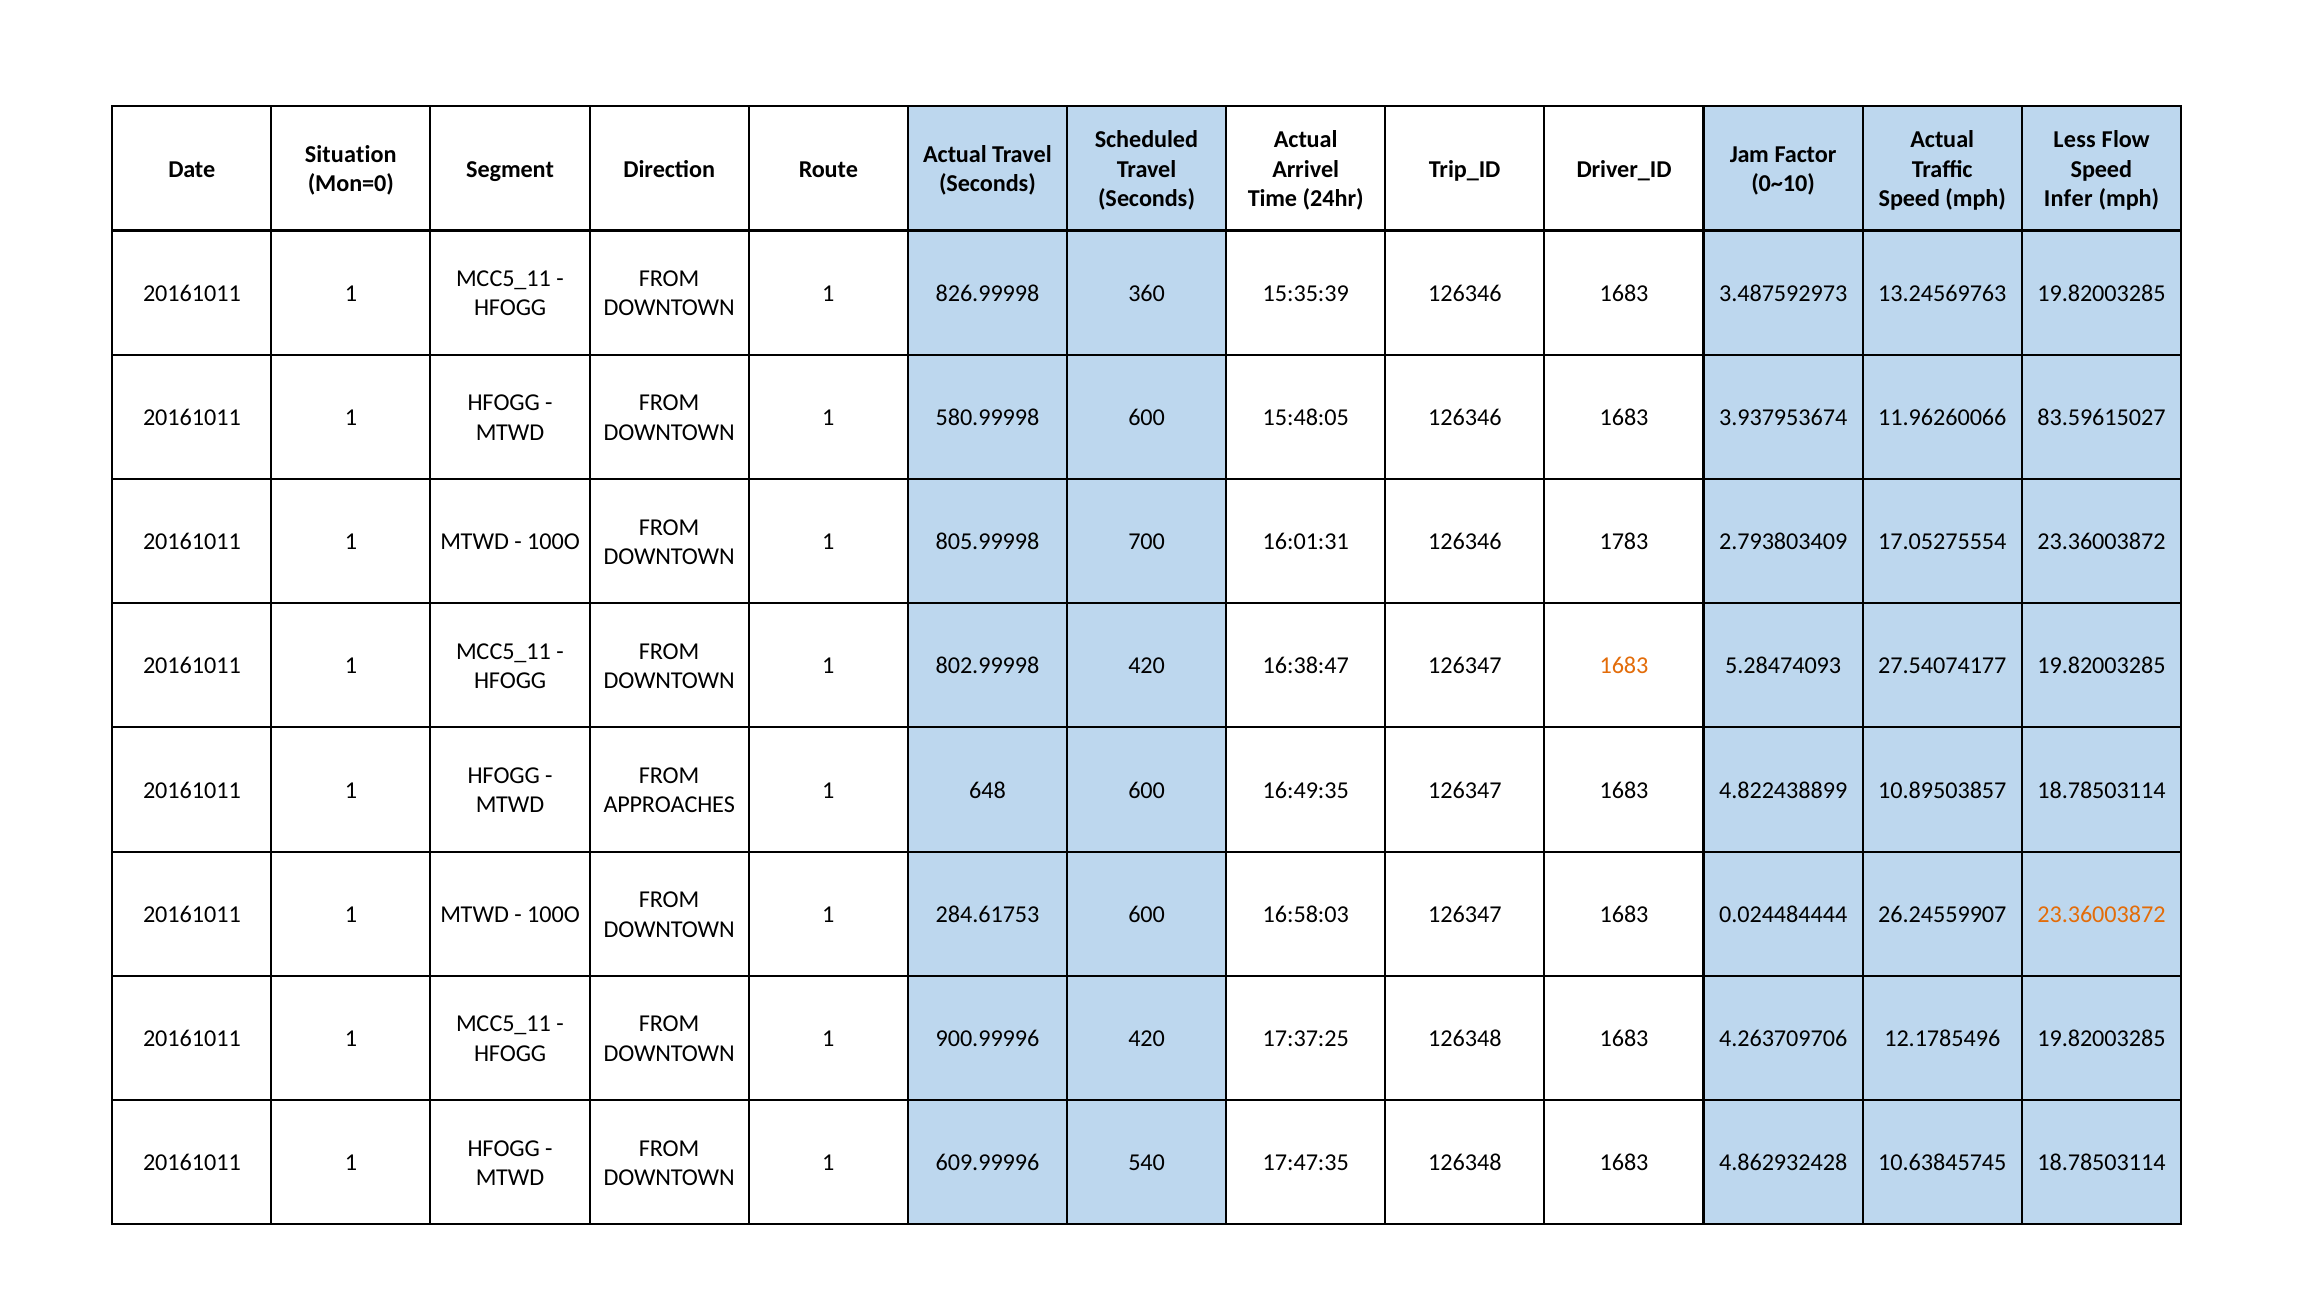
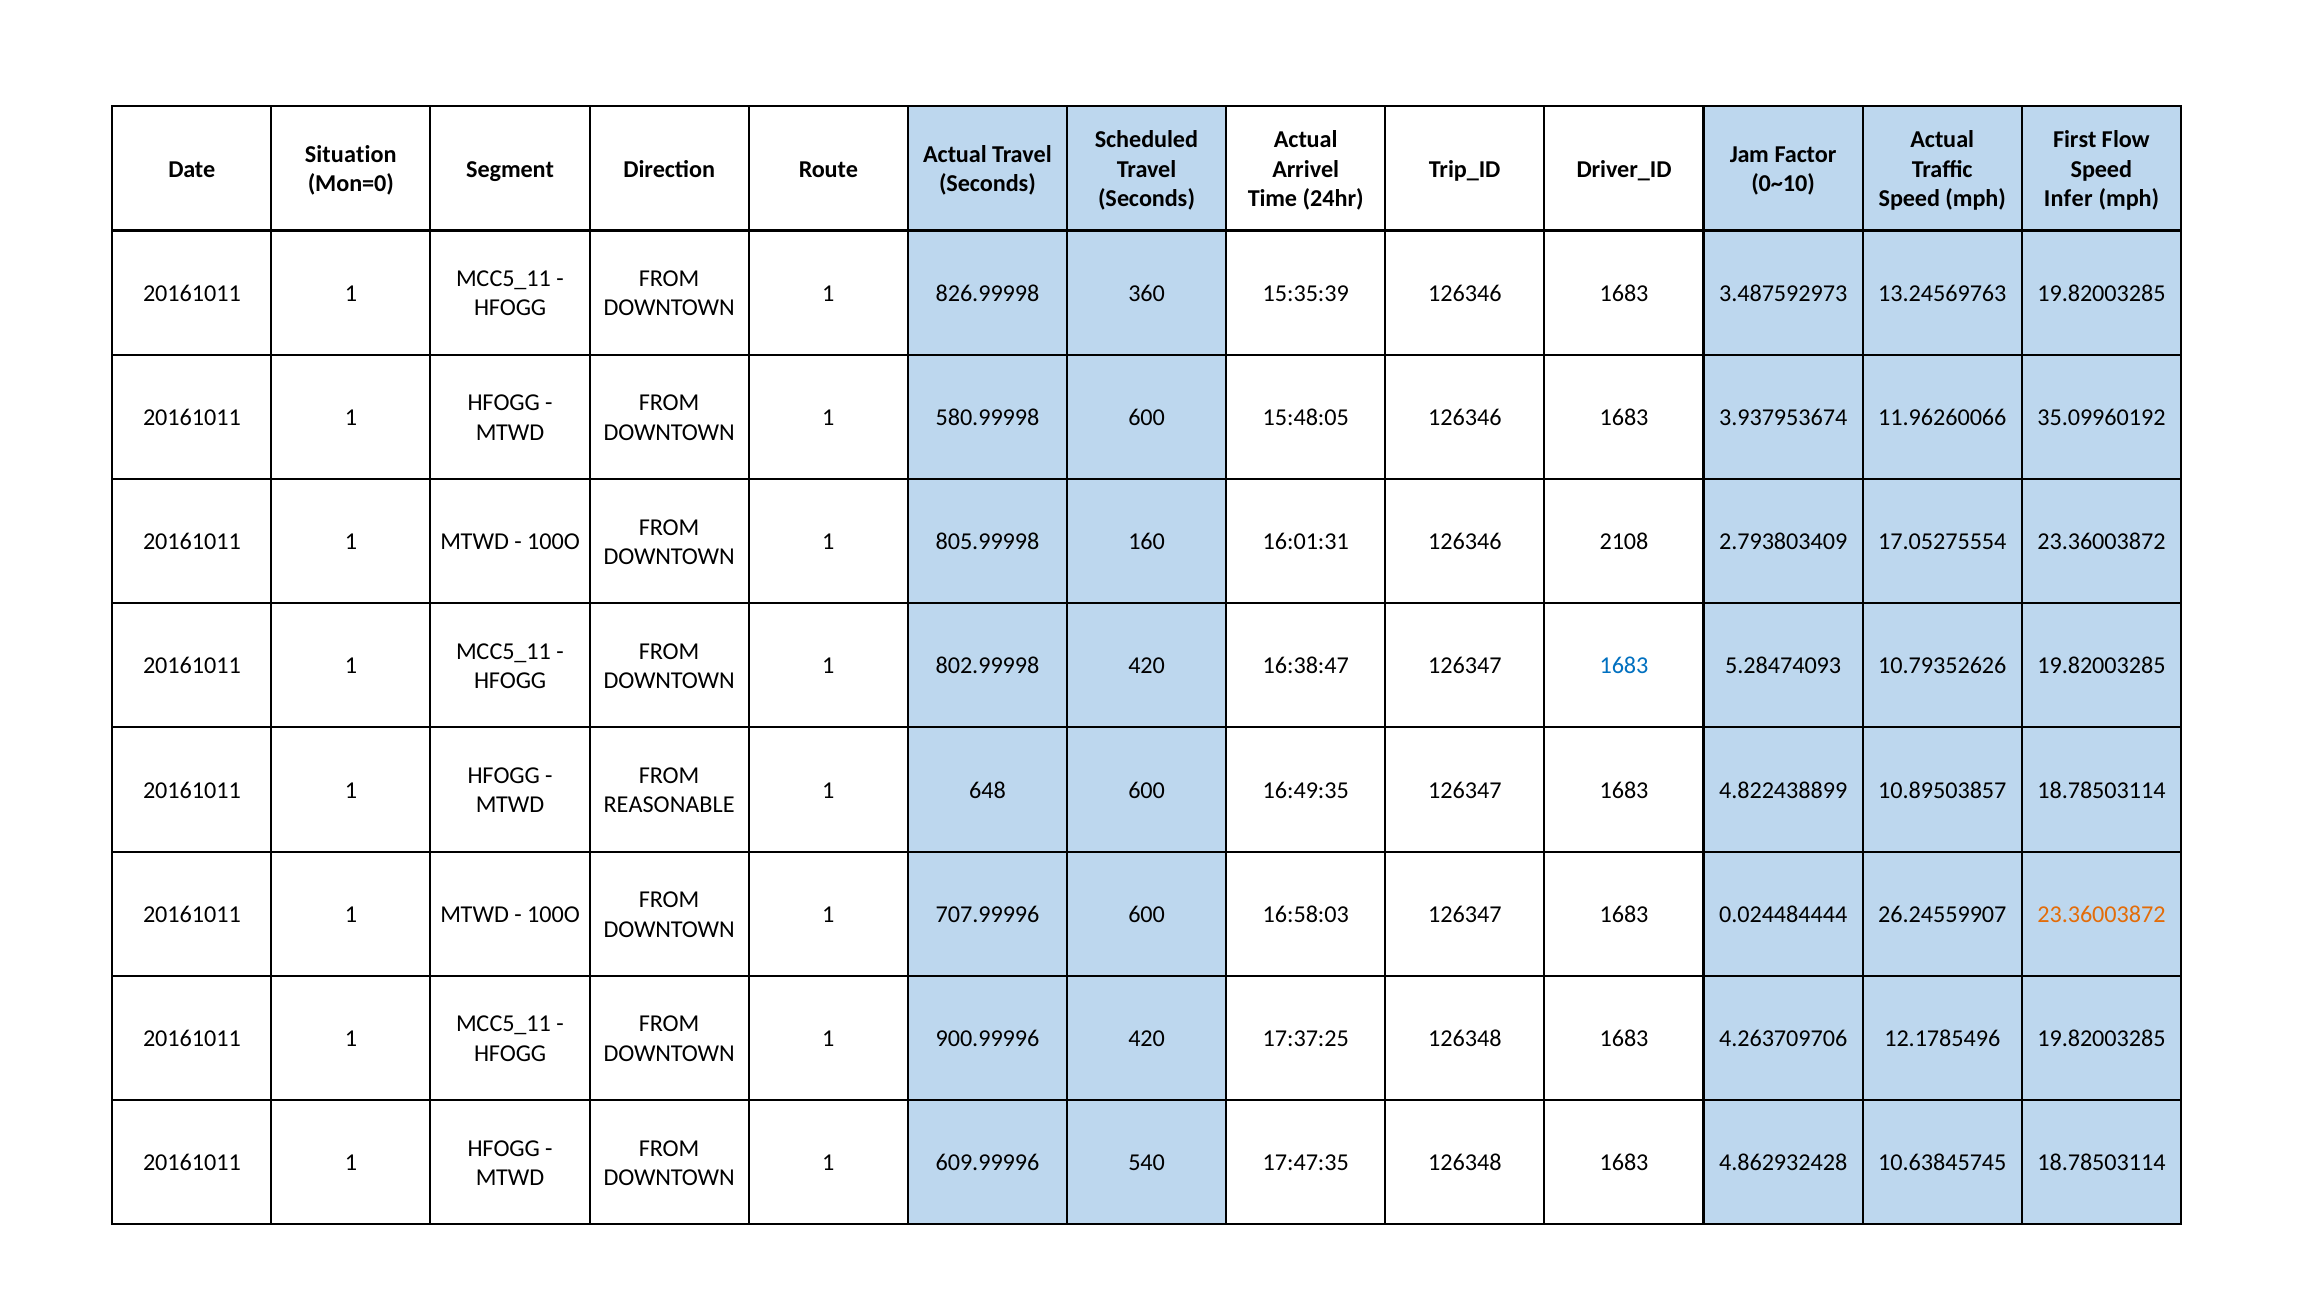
Less: Less -> First
83.59615027: 83.59615027 -> 35.09960192
700: 700 -> 160
1783: 1783 -> 2108
1683 at (1624, 666) colour: orange -> blue
27.54074177: 27.54074177 -> 10.79352626
APPROACHES: APPROACHES -> REASONABLE
284.61753: 284.61753 -> 707.99996
